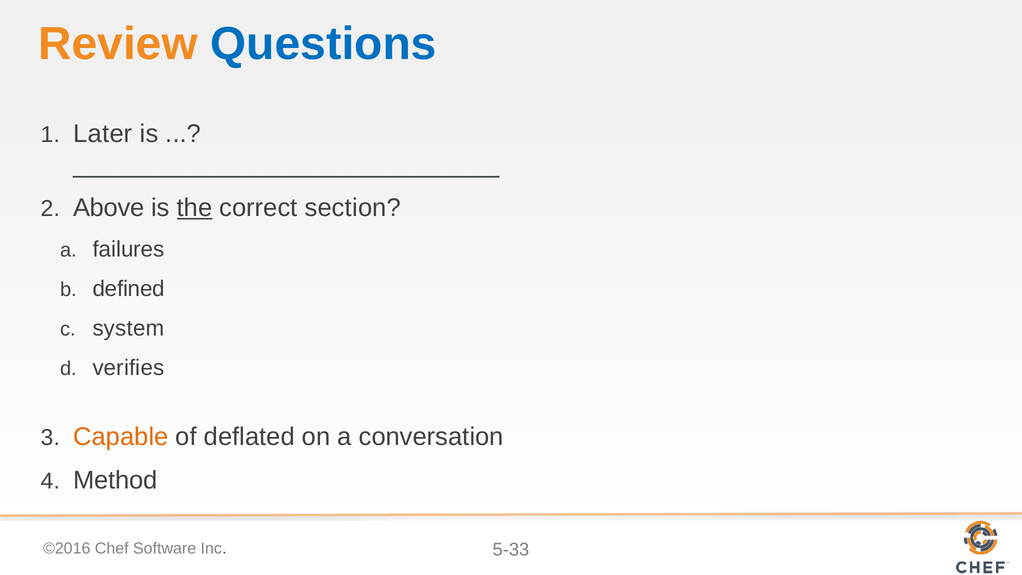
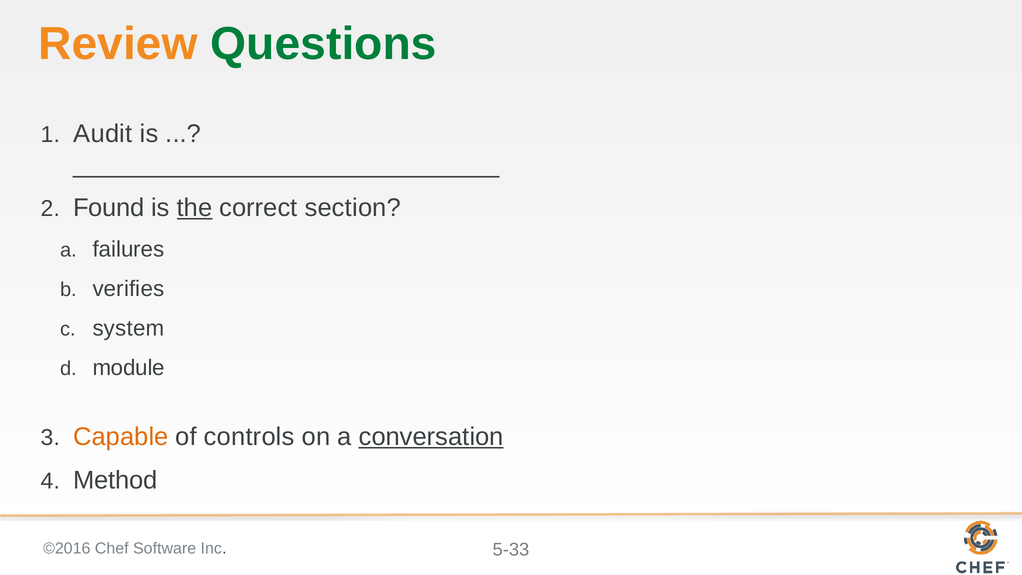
Questions colour: blue -> green
Later: Later -> Audit
Above: Above -> Found
defined: defined -> verifies
verifies: verifies -> module
deflated: deflated -> controls
conversation underline: none -> present
